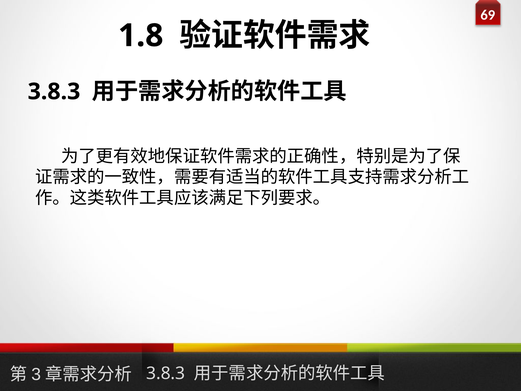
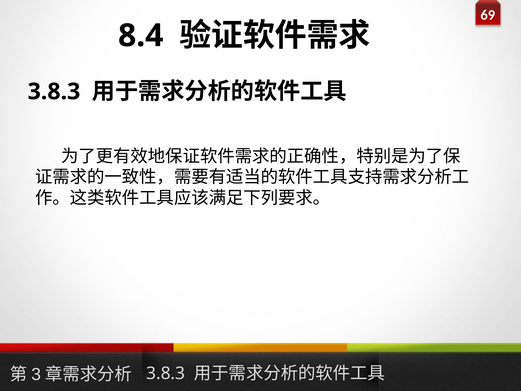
1.8: 1.8 -> 8.4
